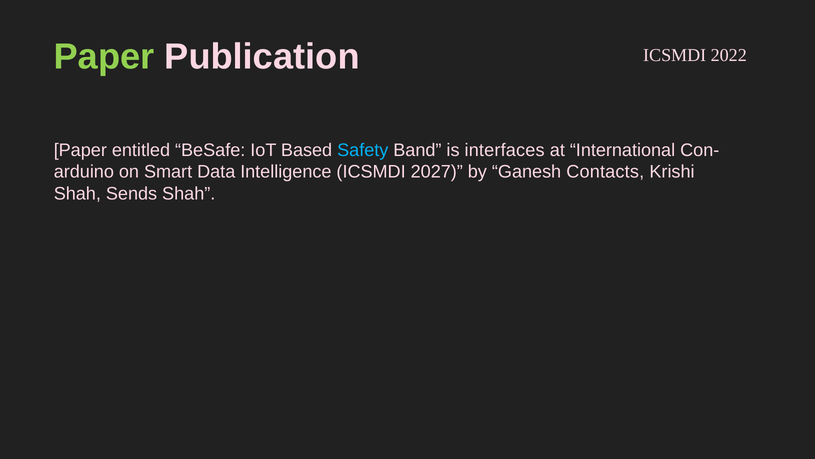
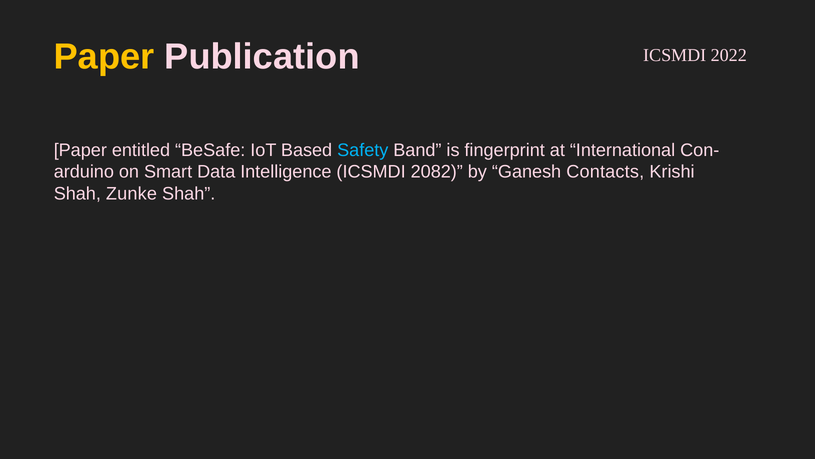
Paper at (104, 56) colour: light green -> yellow
interfaces: interfaces -> fingerprint
2027: 2027 -> 2082
Sends: Sends -> Zunke
